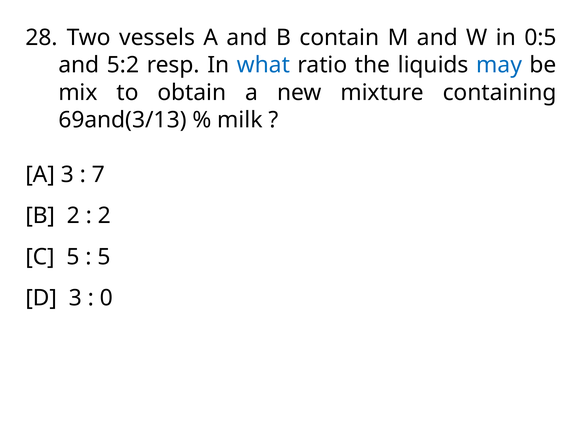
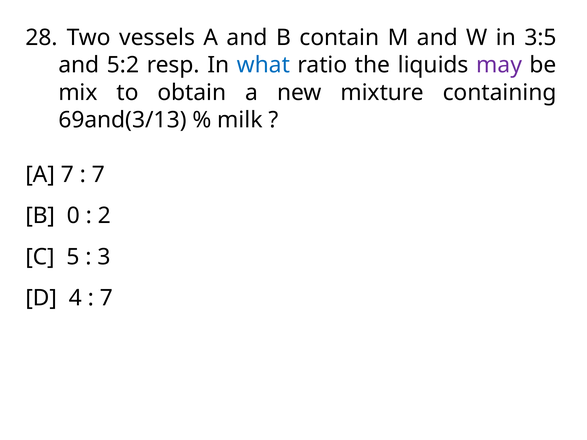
0:5: 0:5 -> 3:5
may colour: blue -> purple
A 3: 3 -> 7
B 2: 2 -> 0
5 at (104, 257): 5 -> 3
D 3: 3 -> 4
0 at (106, 298): 0 -> 7
